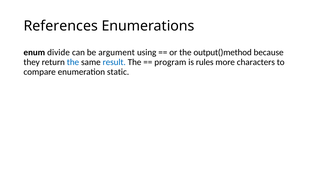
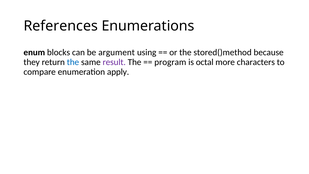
divide: divide -> blocks
output()method: output()method -> stored()method
result colour: blue -> purple
rules: rules -> octal
static: static -> apply
